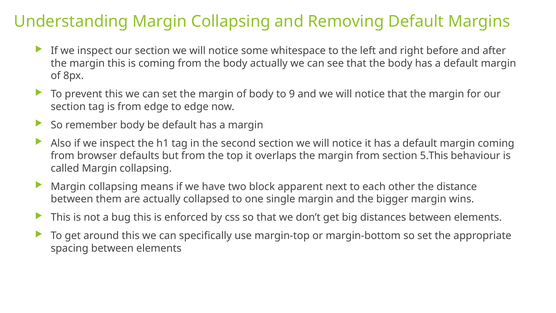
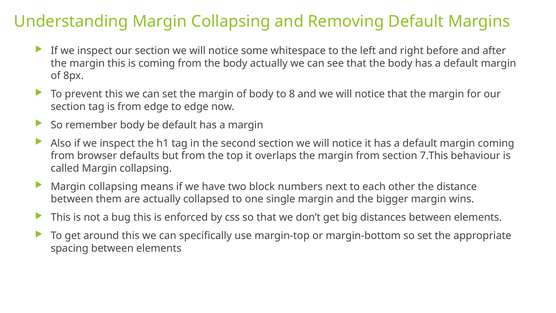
9: 9 -> 8
5.This: 5.This -> 7.This
apparent: apparent -> numbers
